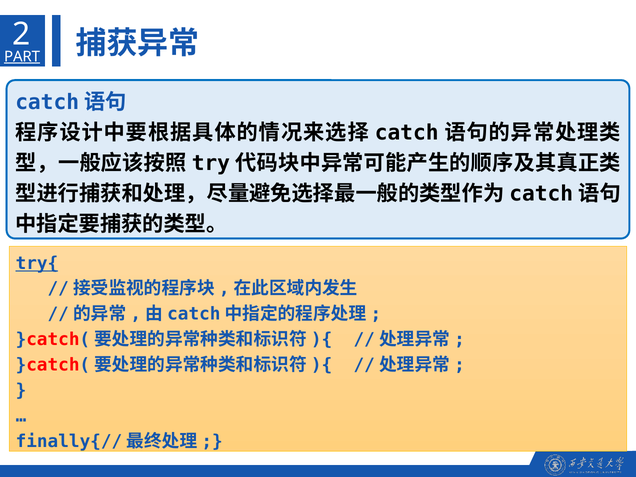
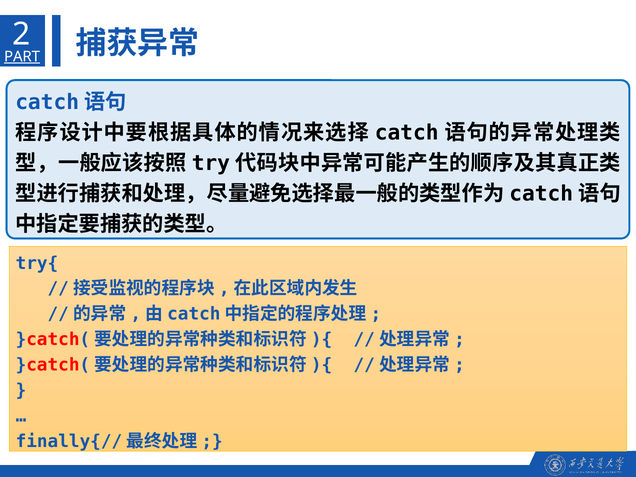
try{ underline: present -> none
